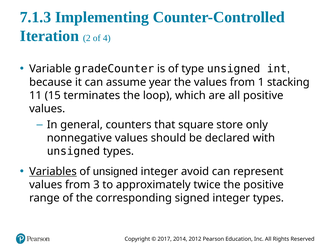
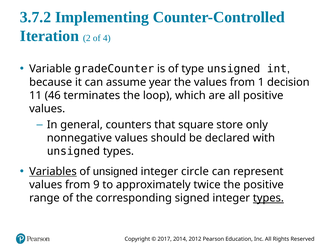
7.1.3: 7.1.3 -> 3.7.2
stacking: stacking -> decision
15: 15 -> 46
avoid: avoid -> circle
3: 3 -> 9
types at (268, 198) underline: none -> present
